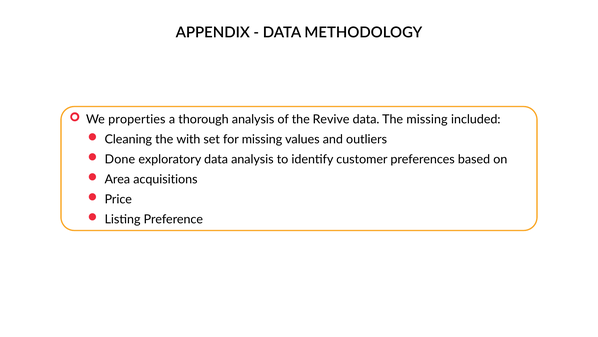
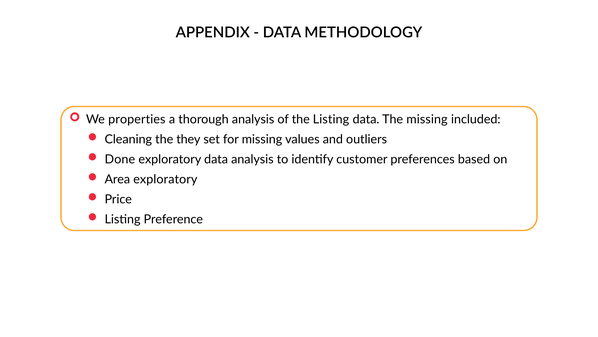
the Revive: Revive -> Listing
with: with -> they
Area acquisitions: acquisitions -> exploratory
